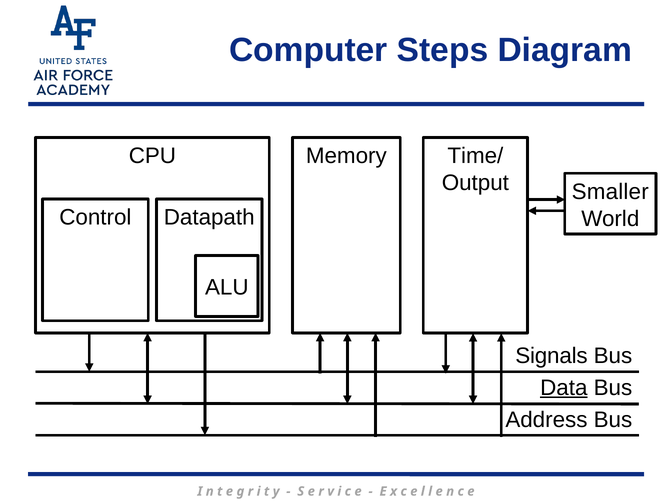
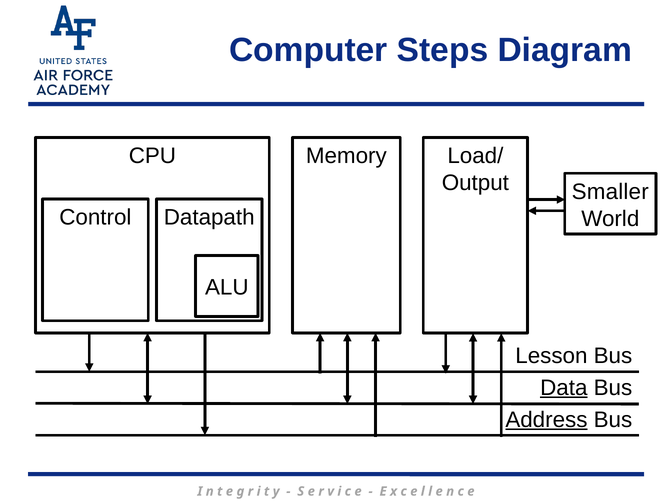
Time/: Time/ -> Load/
Signals: Signals -> Lesson
Address underline: none -> present
